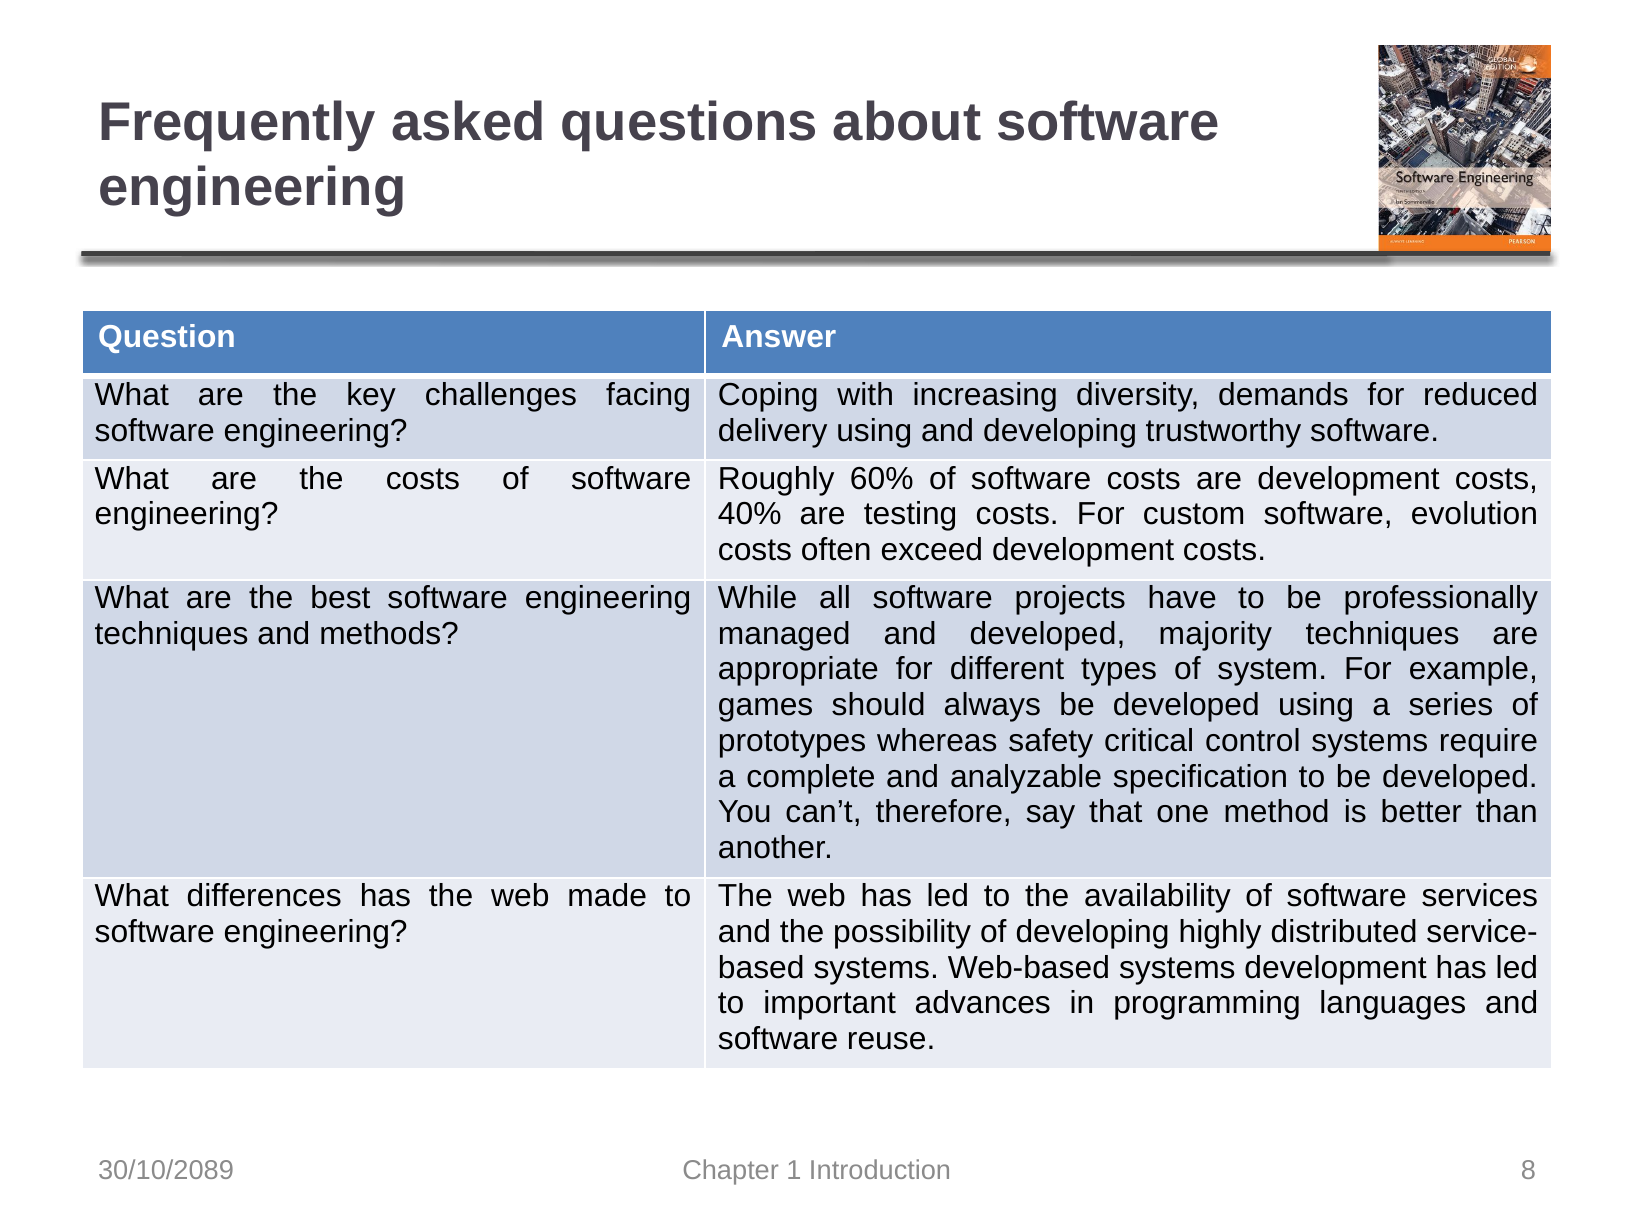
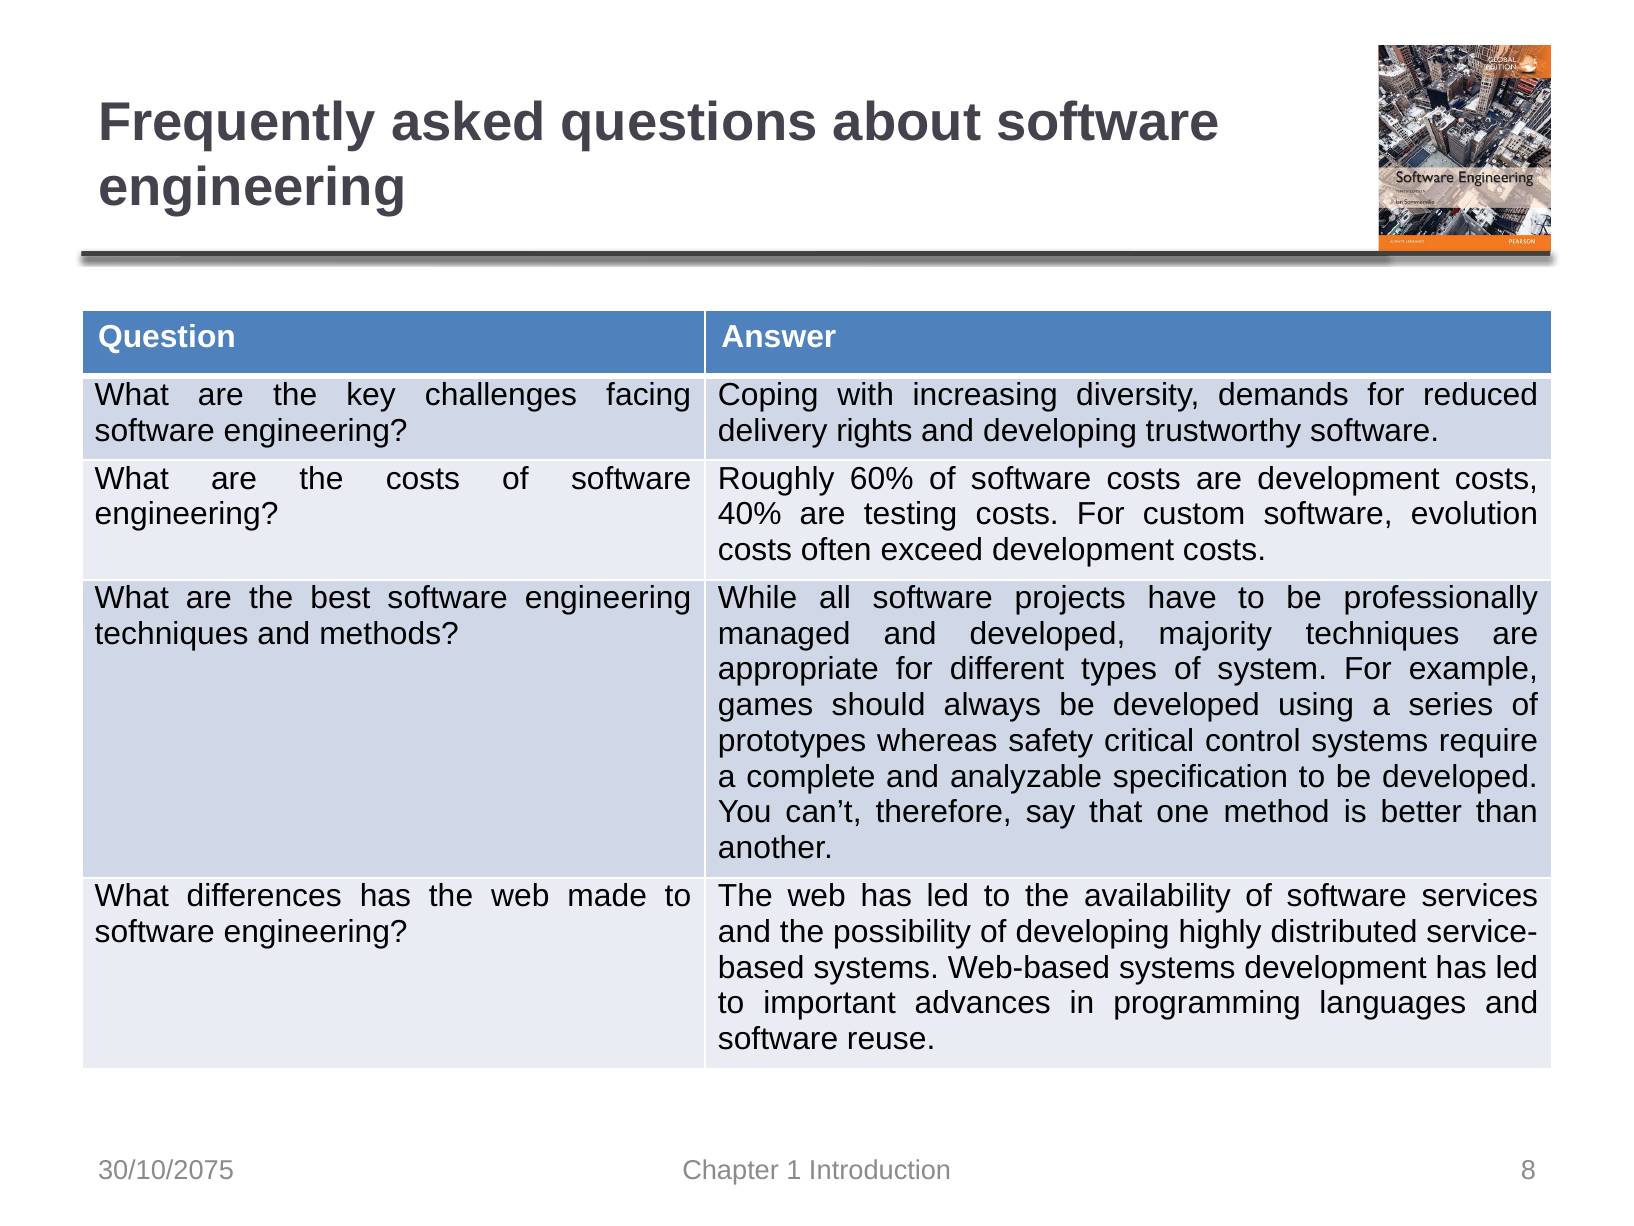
delivery using: using -> rights
30/10/2089: 30/10/2089 -> 30/10/2075
